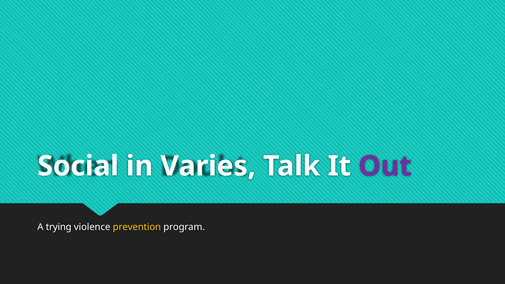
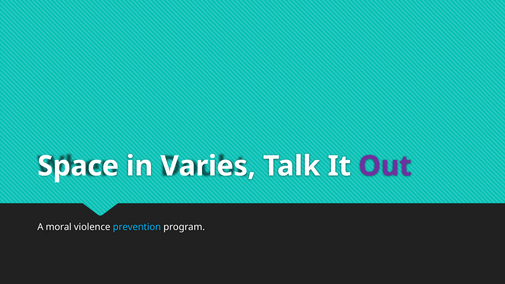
Social: Social -> Space
trying: trying -> moral
prevention colour: yellow -> light blue
